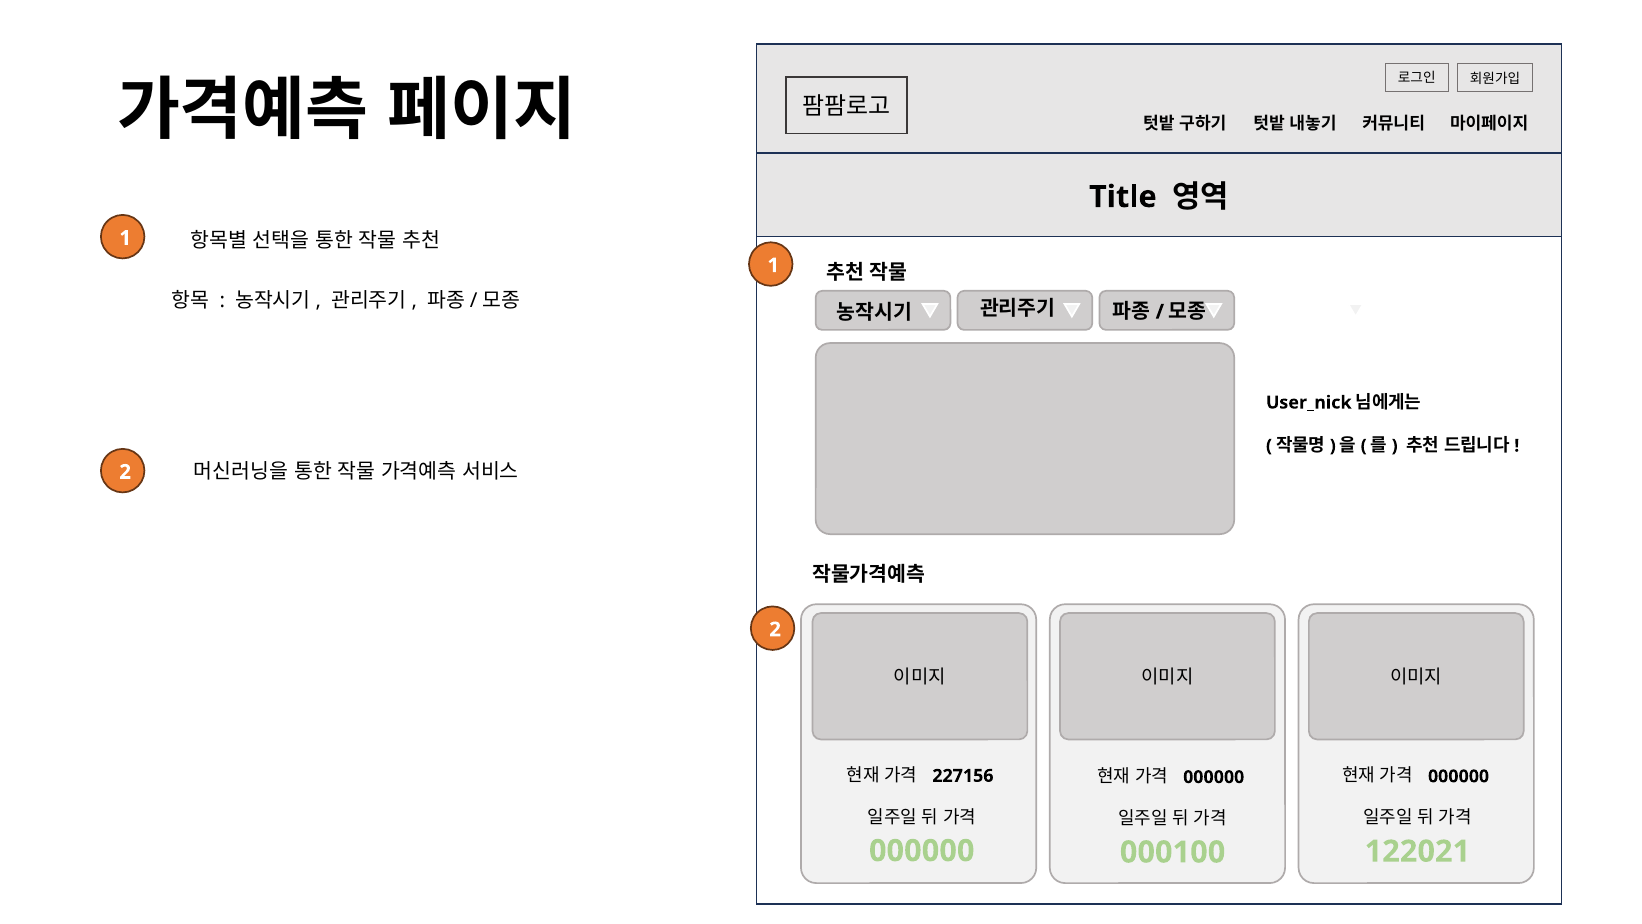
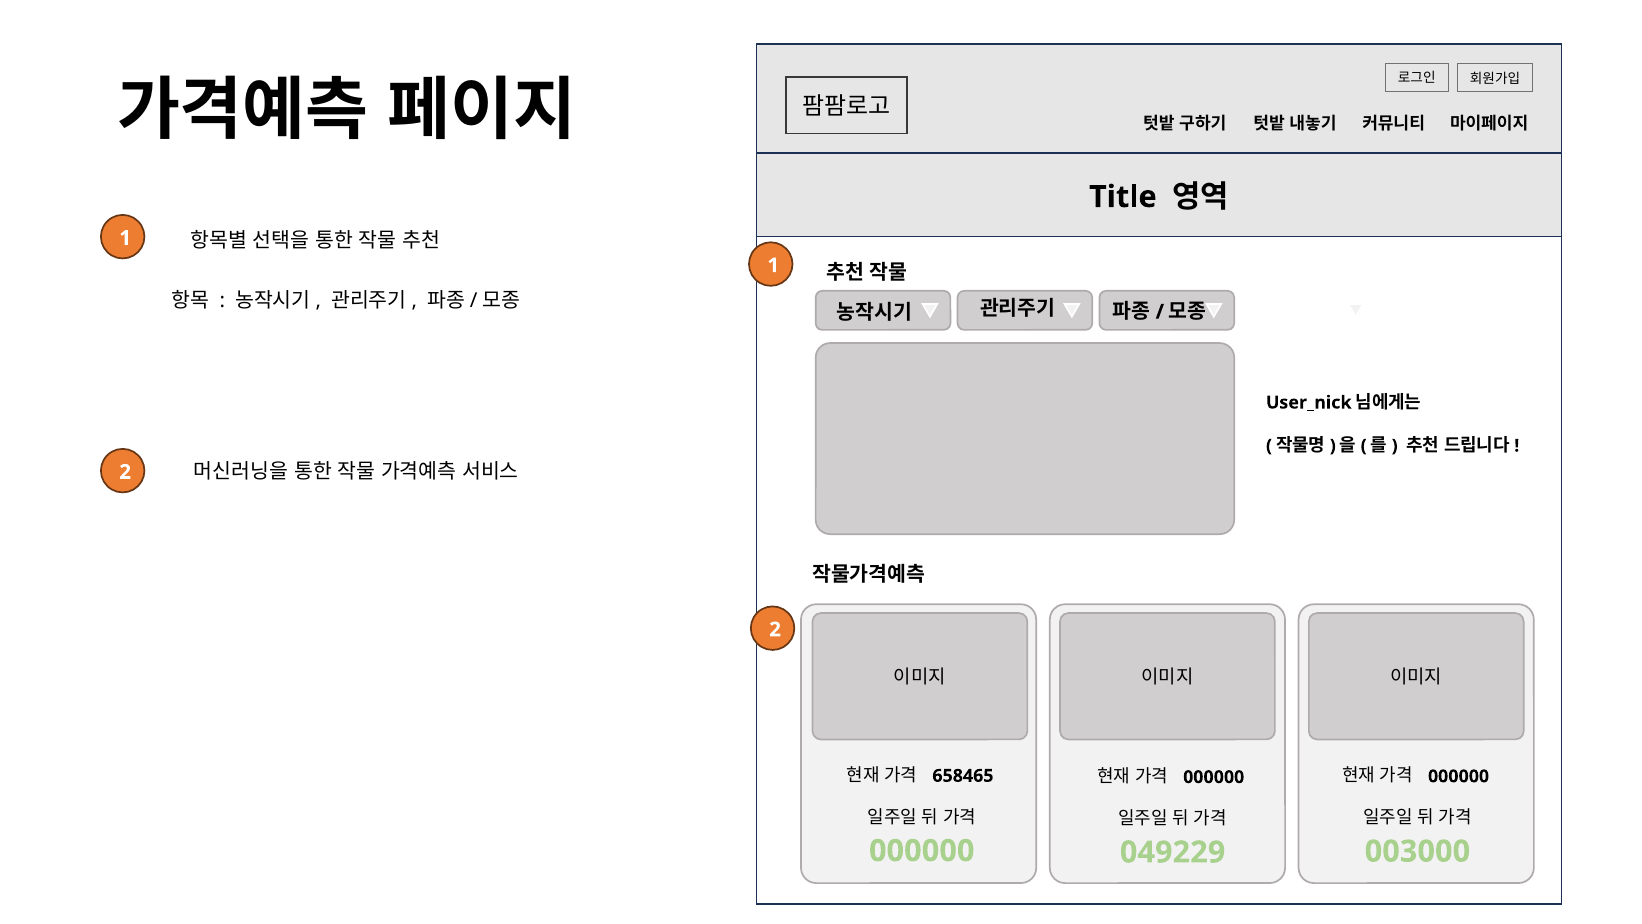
227156: 227156 -> 658465
122021: 122021 -> 003000
000100: 000100 -> 049229
